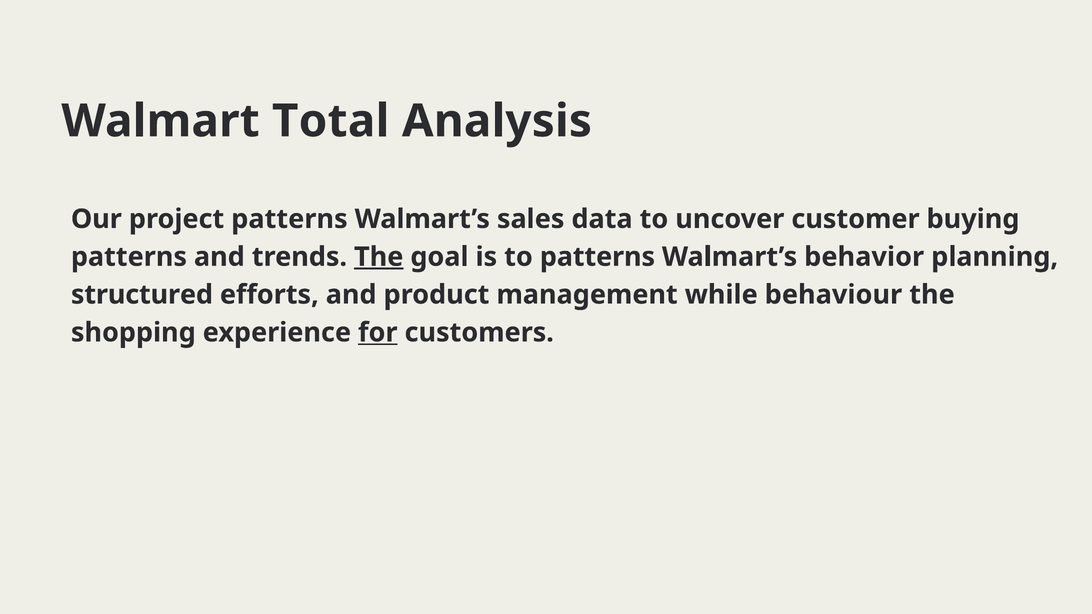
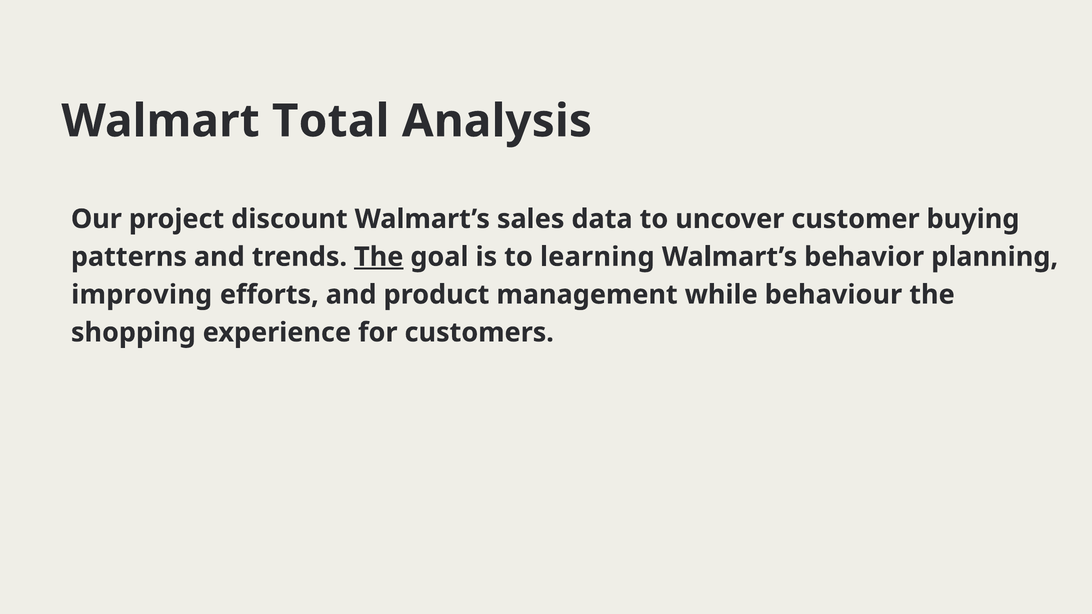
project patterns: patterns -> discount
to patterns: patterns -> learning
structured: structured -> improving
for underline: present -> none
